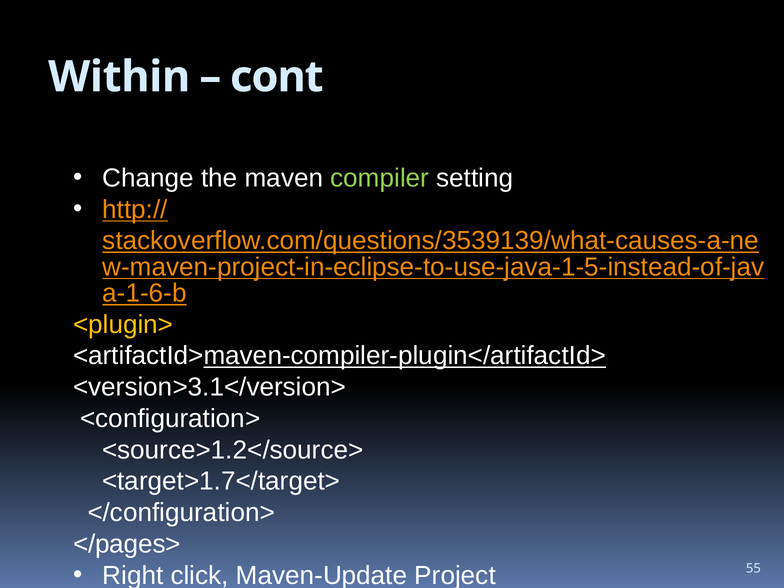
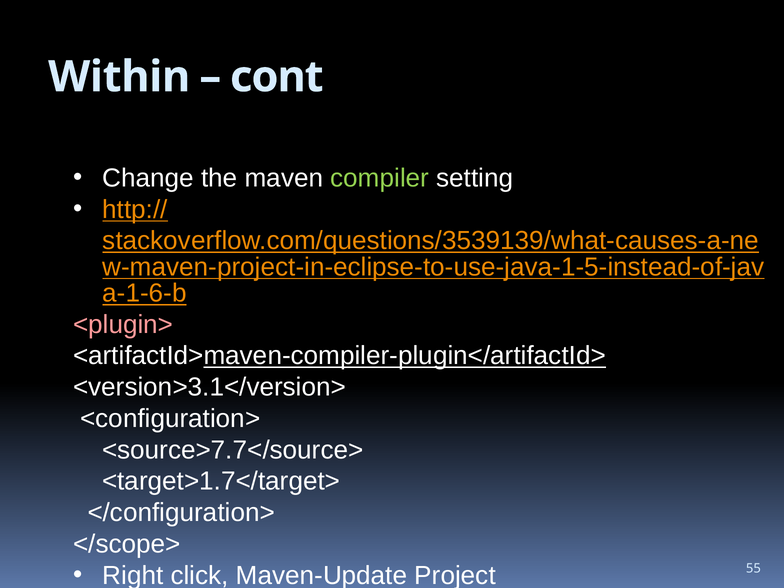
<plugin> colour: yellow -> pink
<source>1.2</source>: <source>1.2</source> -> <source>7.7</source>
</pages>: </pages> -> </scope>
